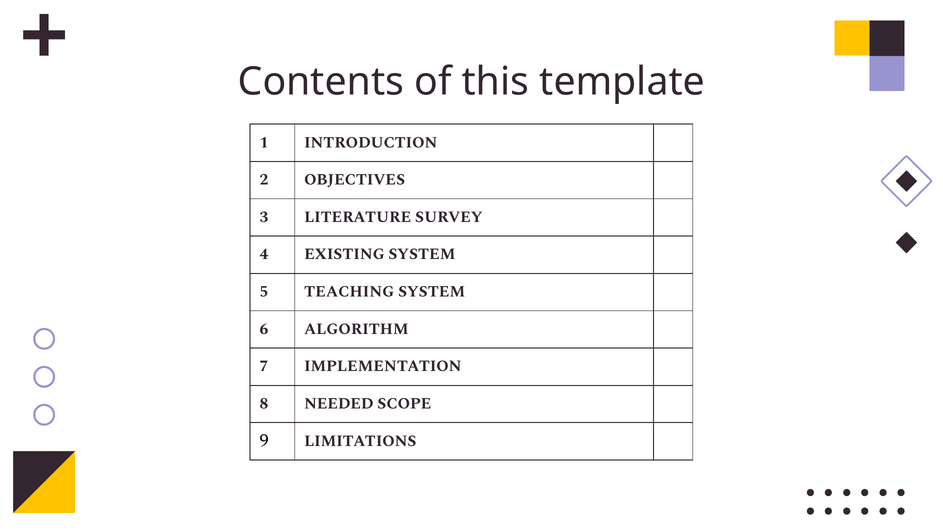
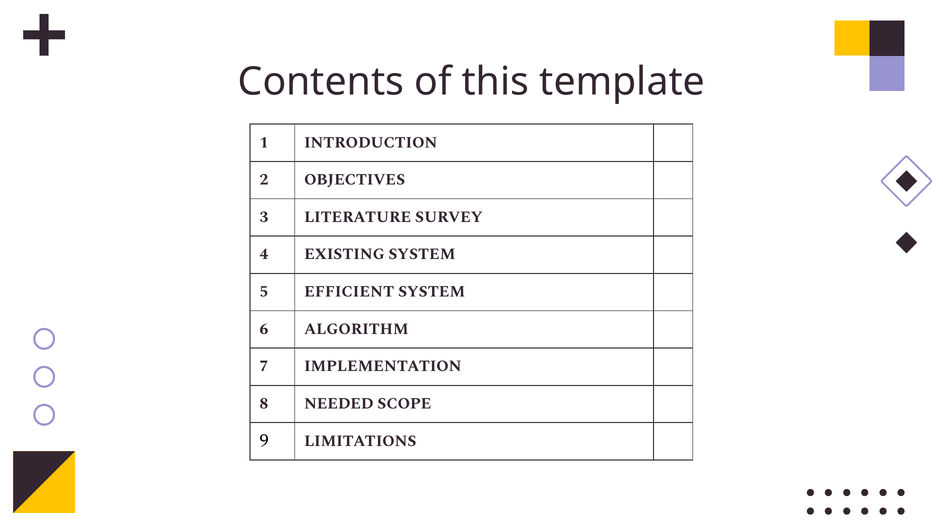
TEACHING: TEACHING -> EFFICIENT
